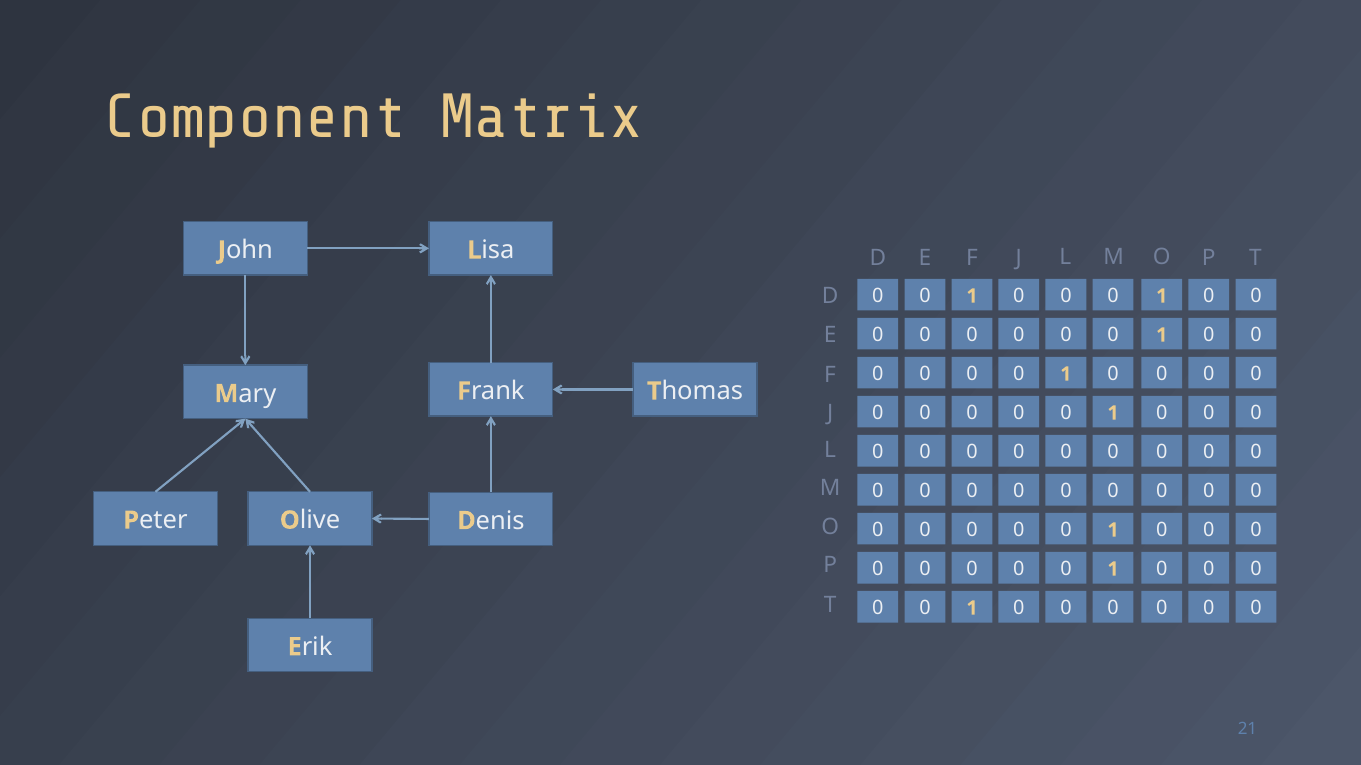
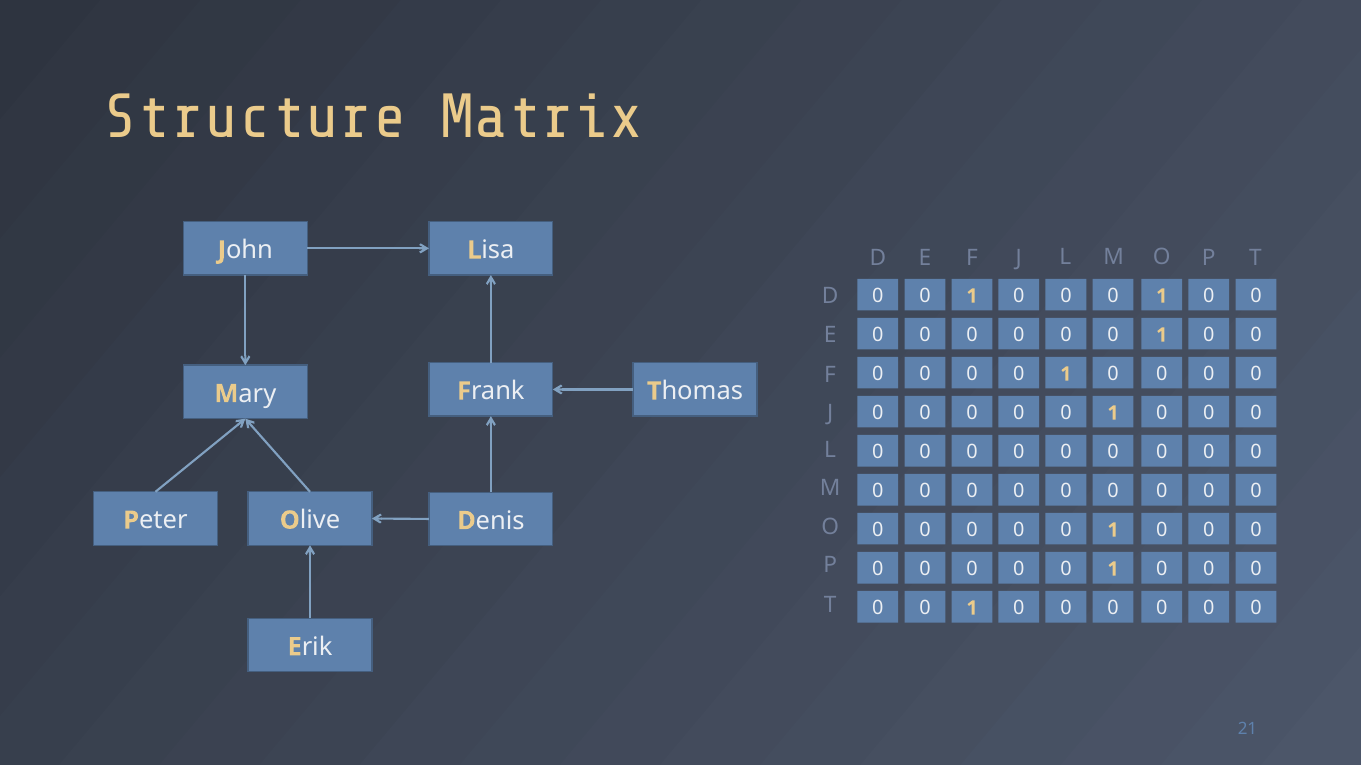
Component: Component -> Structure
